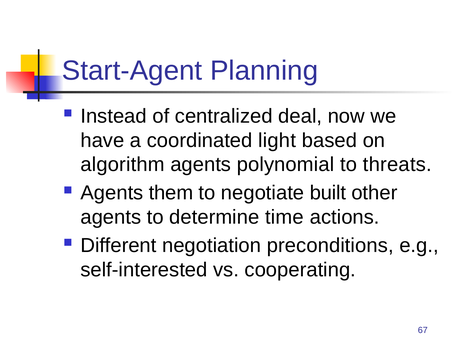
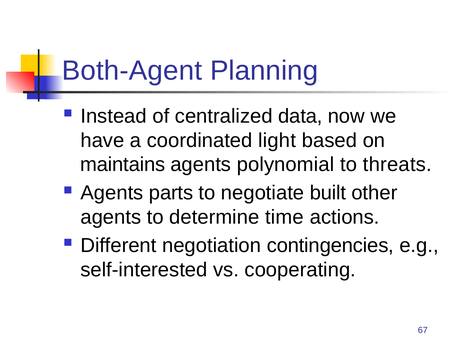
Start-Agent: Start-Agent -> Both-Agent
deal: deal -> data
algorithm: algorithm -> maintains
them: them -> parts
preconditions: preconditions -> contingencies
